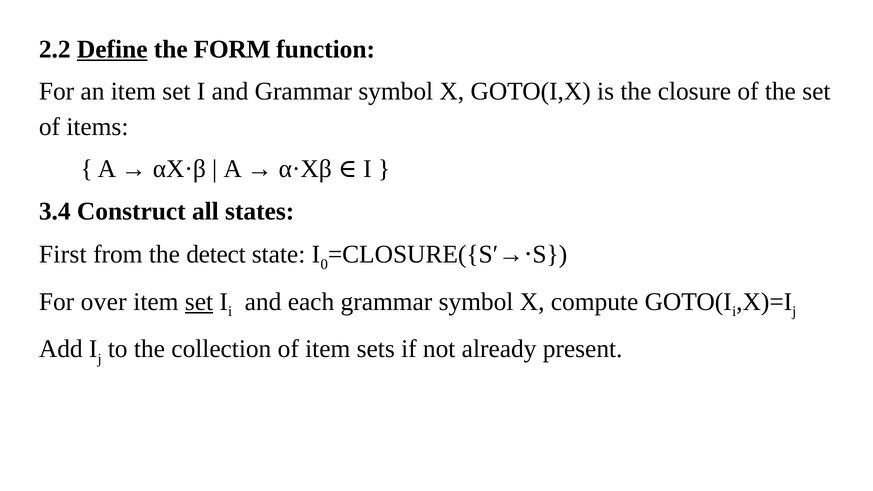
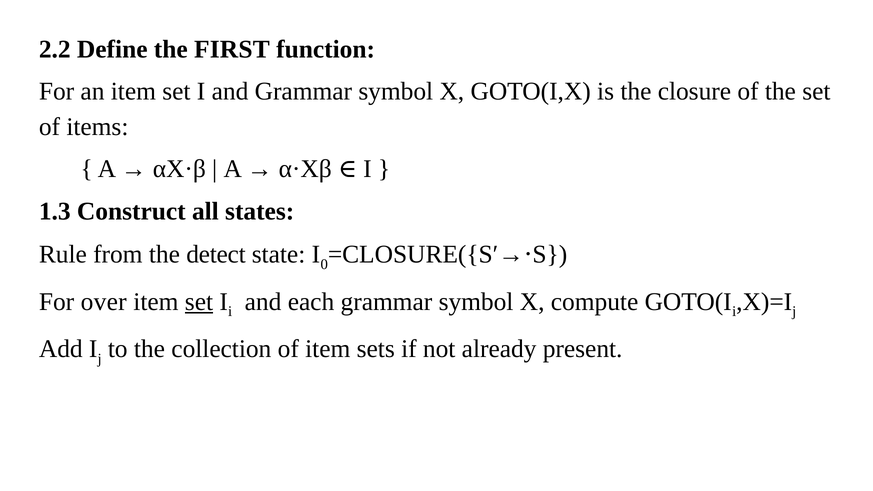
Define underline: present -> none
FORM: FORM -> FIRST
3.4: 3.4 -> 1.3
First: First -> Rule
